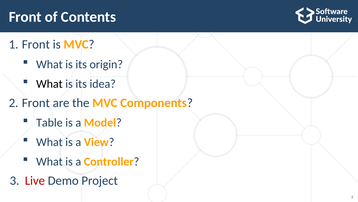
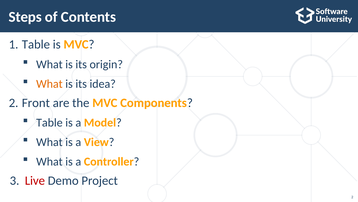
Front at (25, 17): Front -> Steps
Front at (36, 44): Front -> Table
What at (49, 84) colour: black -> orange
